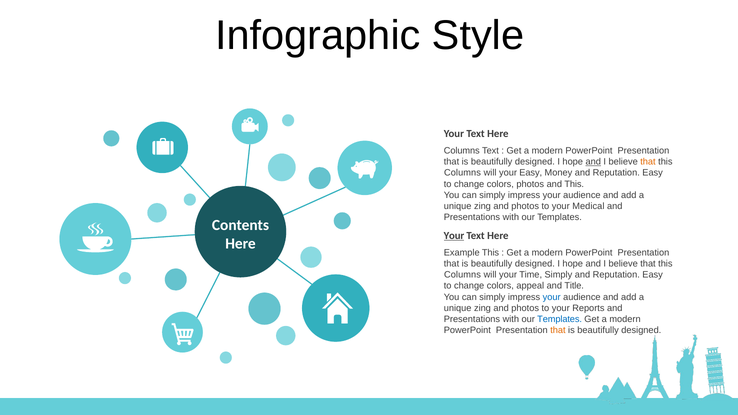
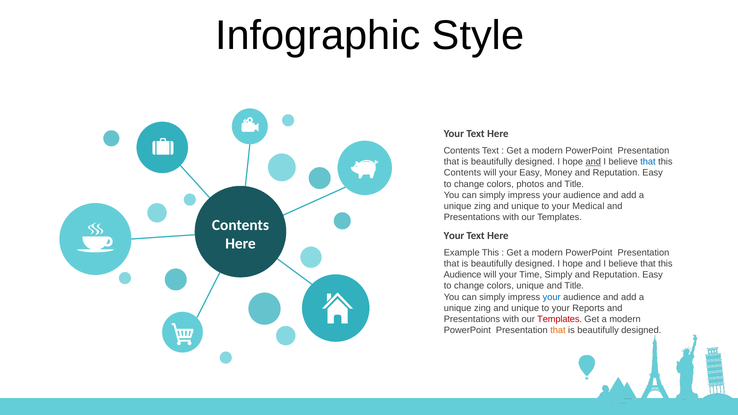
Columns at (462, 151): Columns -> Contents
that at (648, 162) colour: orange -> blue
Columns at (462, 173): Columns -> Contents
photos and This: This -> Title
photos at (525, 206): photos -> unique
Your at (454, 236) underline: present -> none
Columns at (462, 275): Columns -> Audience
colors appeal: appeal -> unique
photos at (525, 308): photos -> unique
Templates at (560, 319) colour: blue -> red
